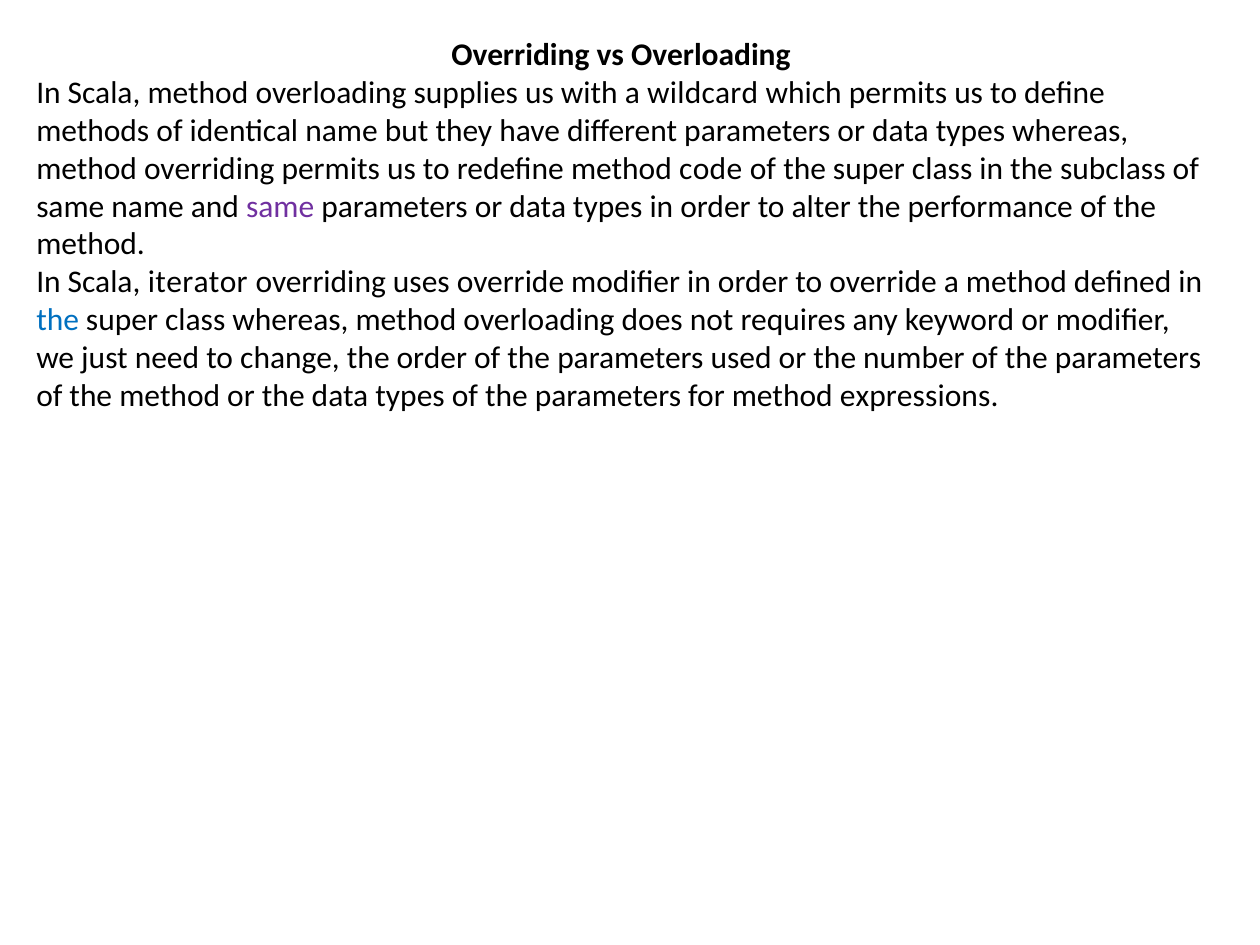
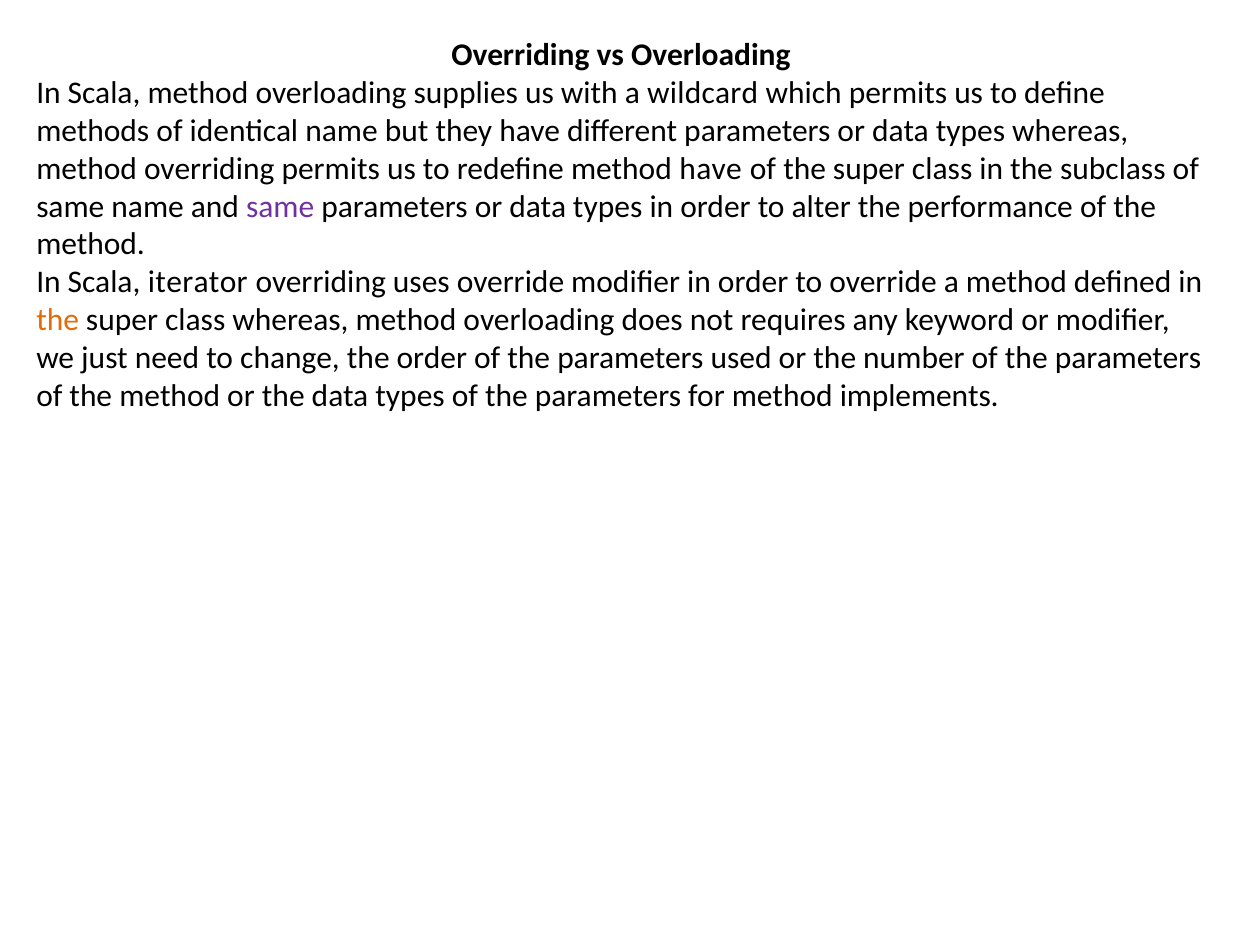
method code: code -> have
the at (58, 320) colour: blue -> orange
expressions: expressions -> implements
